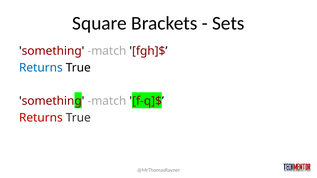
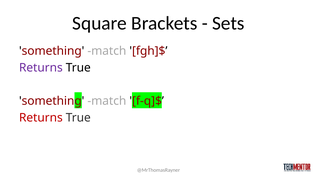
Returns at (41, 68) colour: blue -> purple
